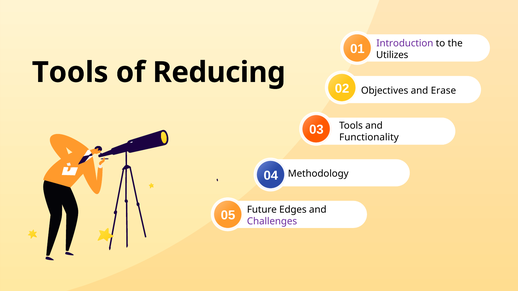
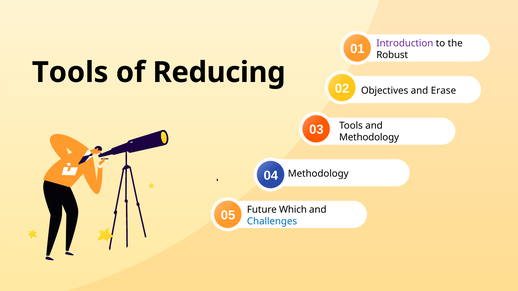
Utilizes: Utilizes -> Robust
Functionality at (369, 137): Functionality -> Methodology
Edges: Edges -> Which
Challenges colour: purple -> blue
